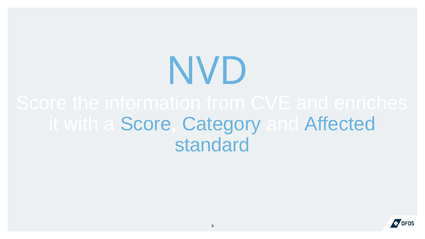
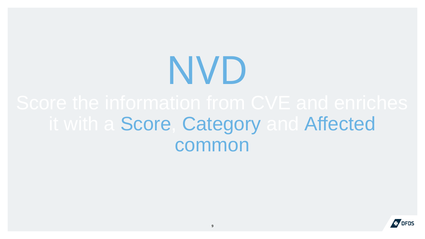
standard: standard -> common
